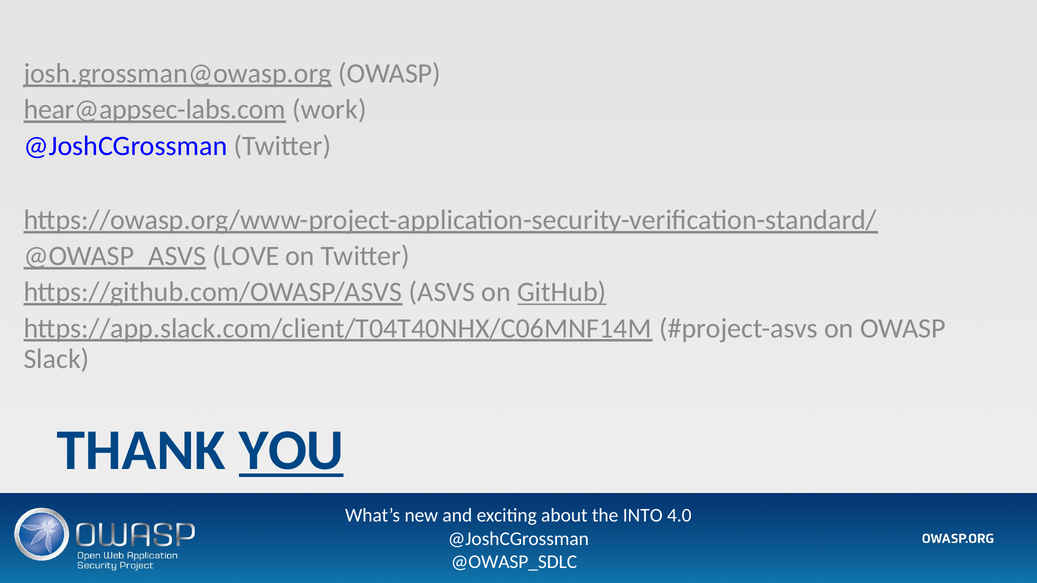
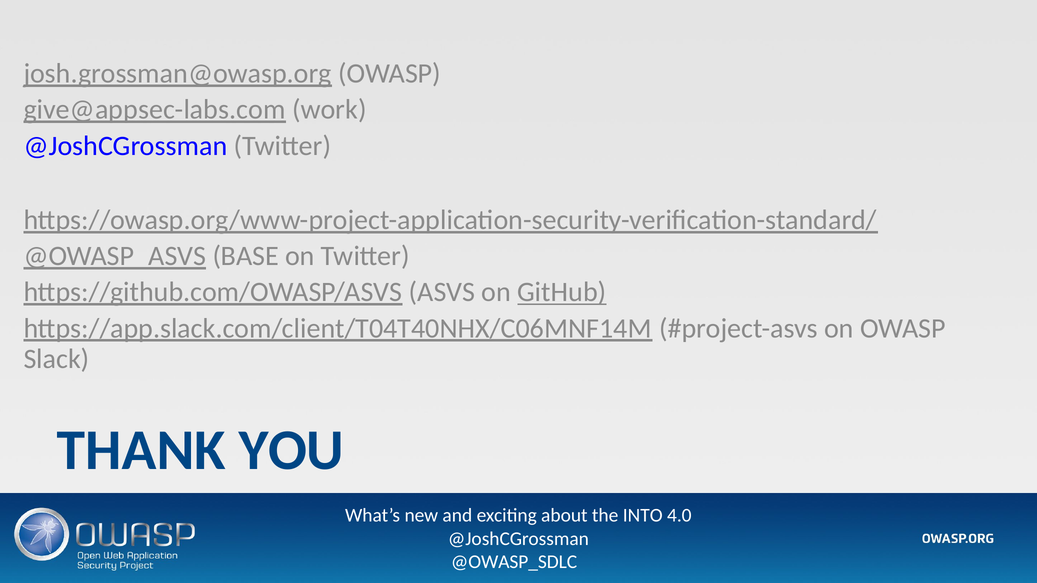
hear@appsec-labs.com: hear@appsec-labs.com -> give@appsec-labs.com
LOVE: LOVE -> BASE
YOU underline: present -> none
